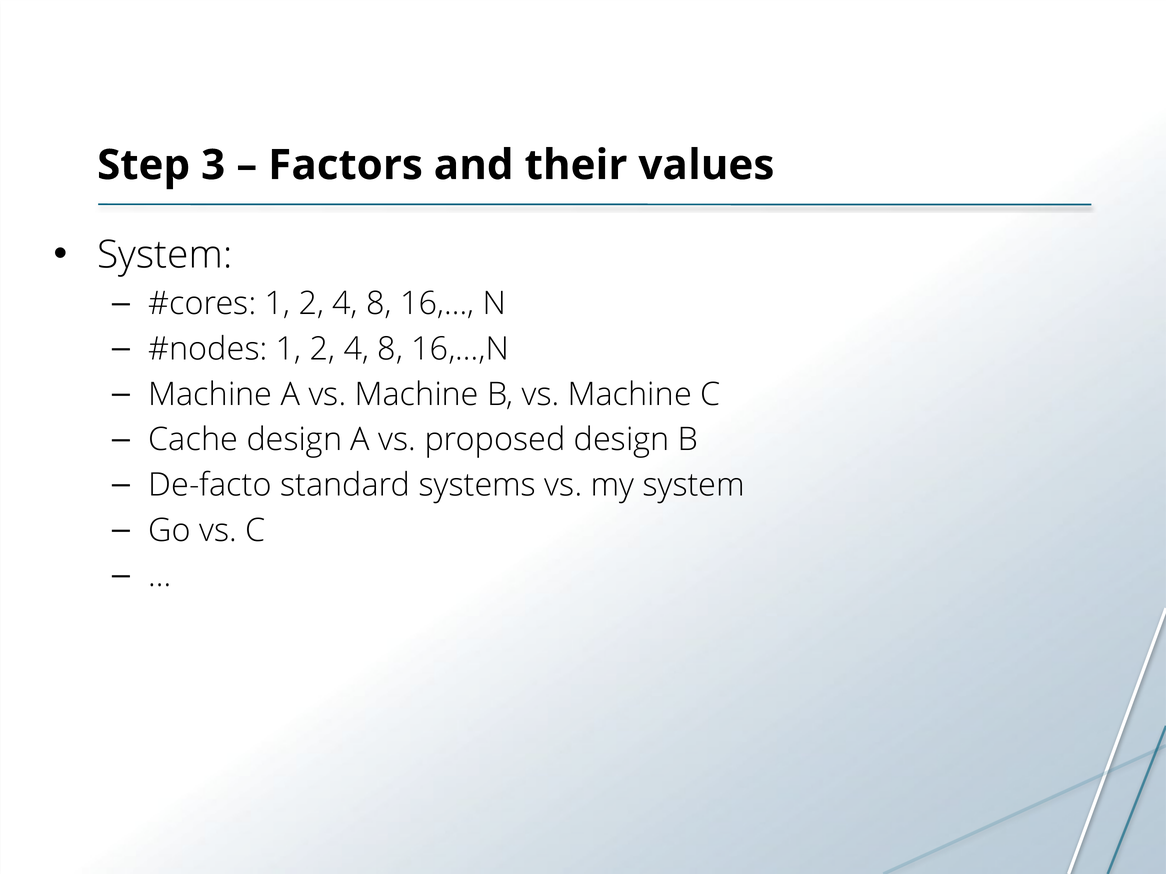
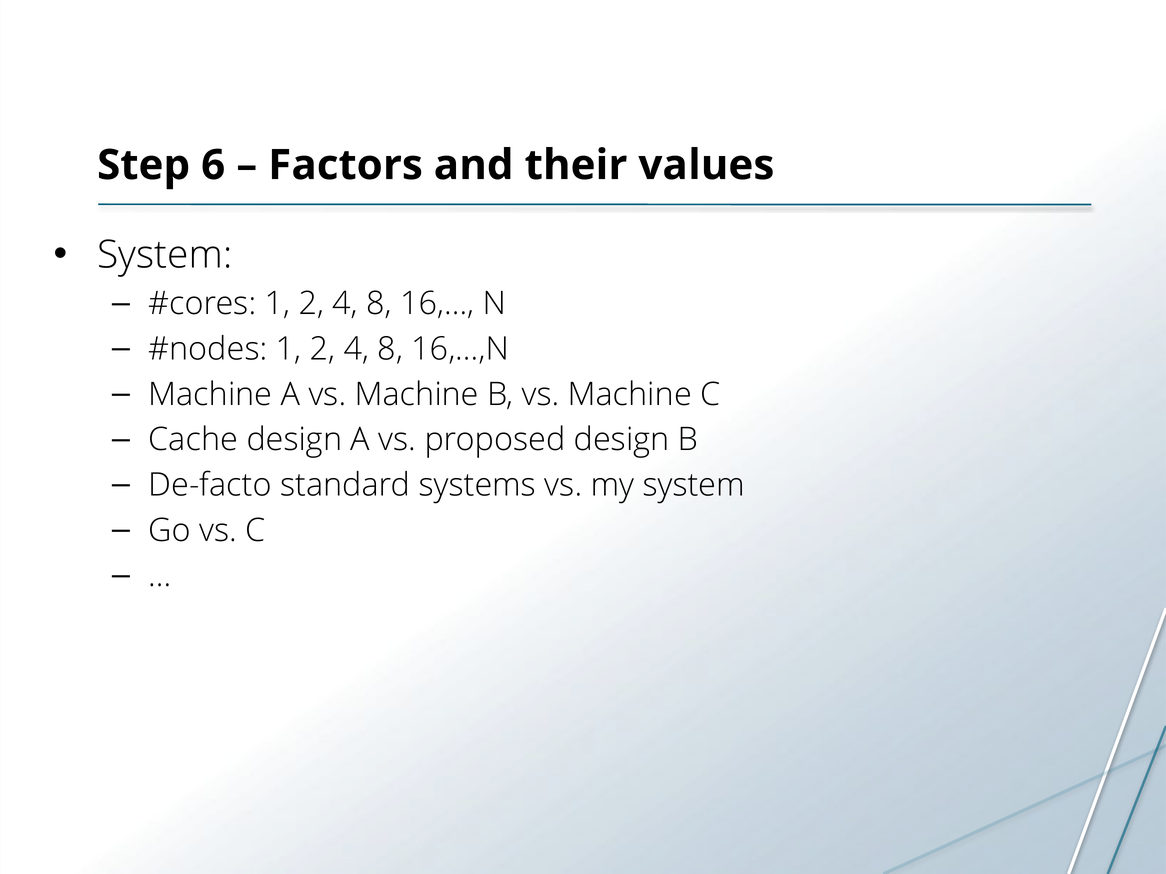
3: 3 -> 6
